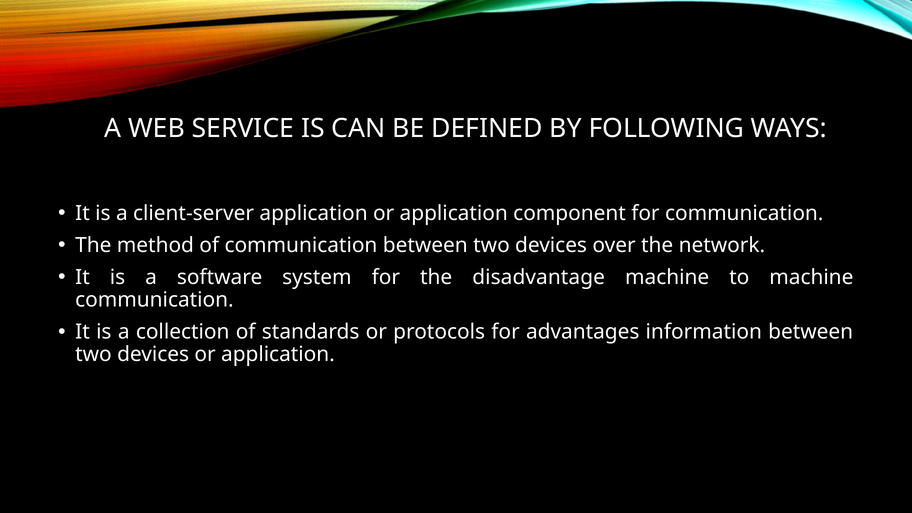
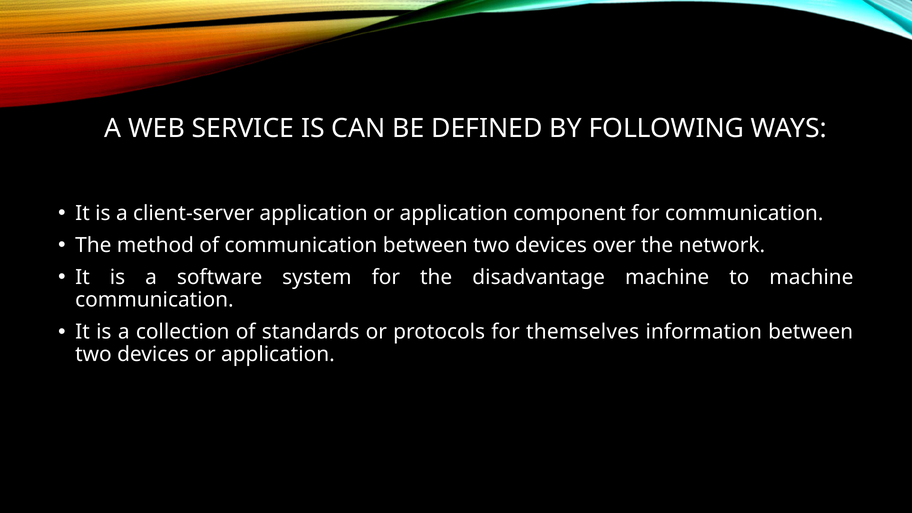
advantages: advantages -> themselves
